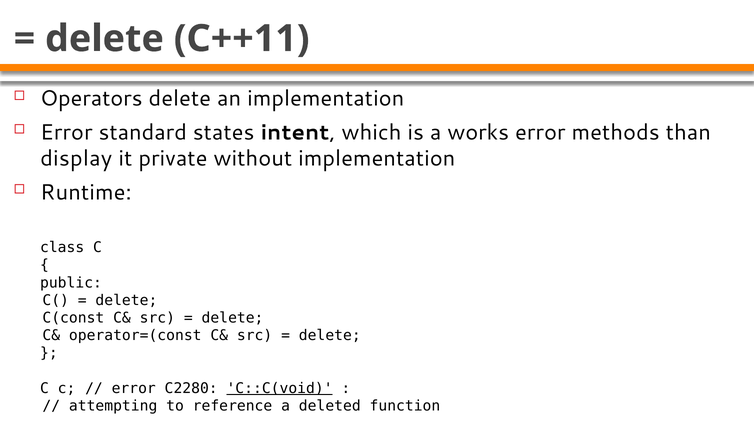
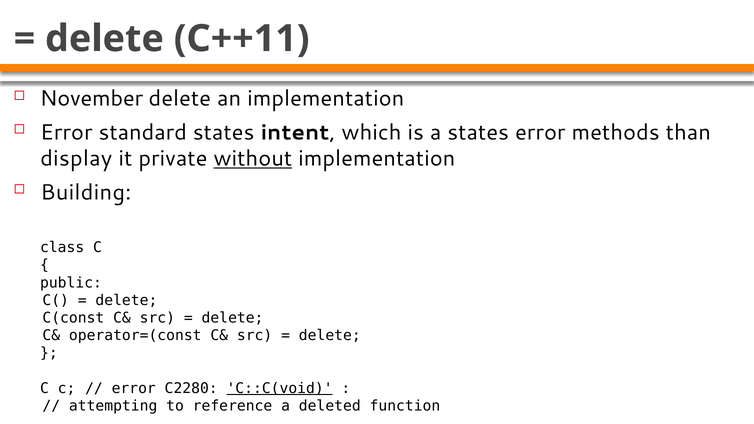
Operators: Operators -> November
a works: works -> states
without underline: none -> present
Runtime: Runtime -> Building
